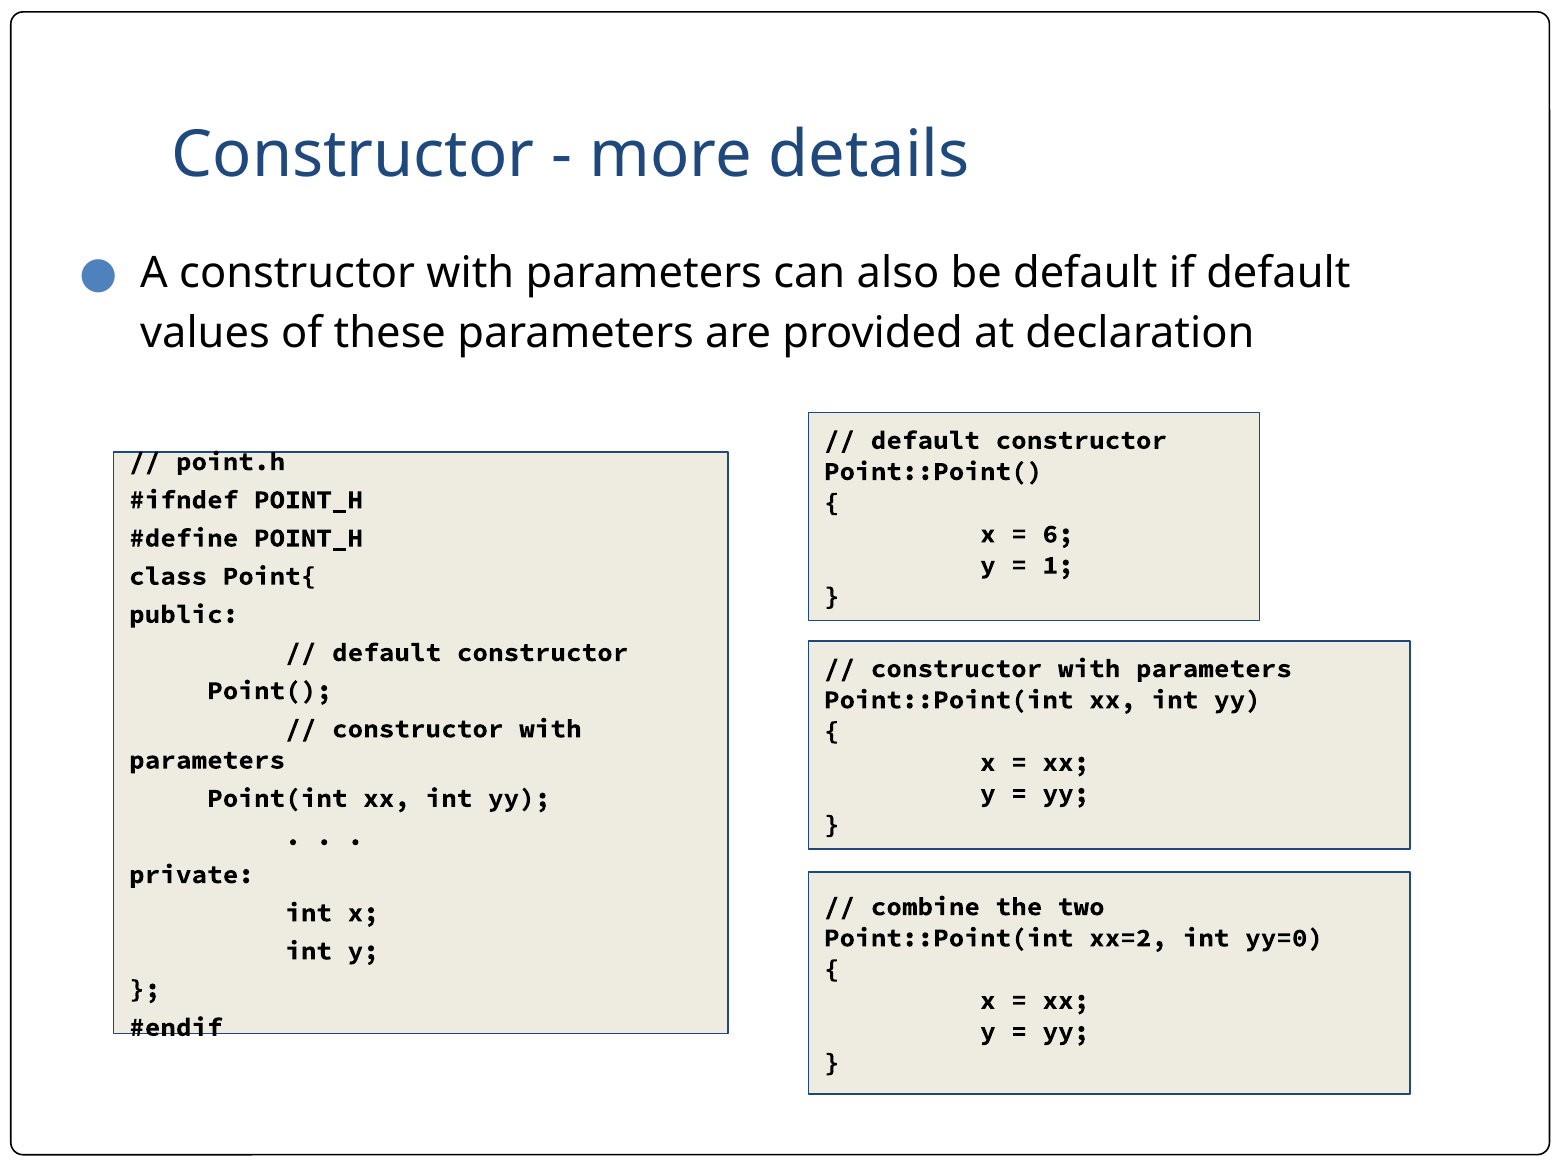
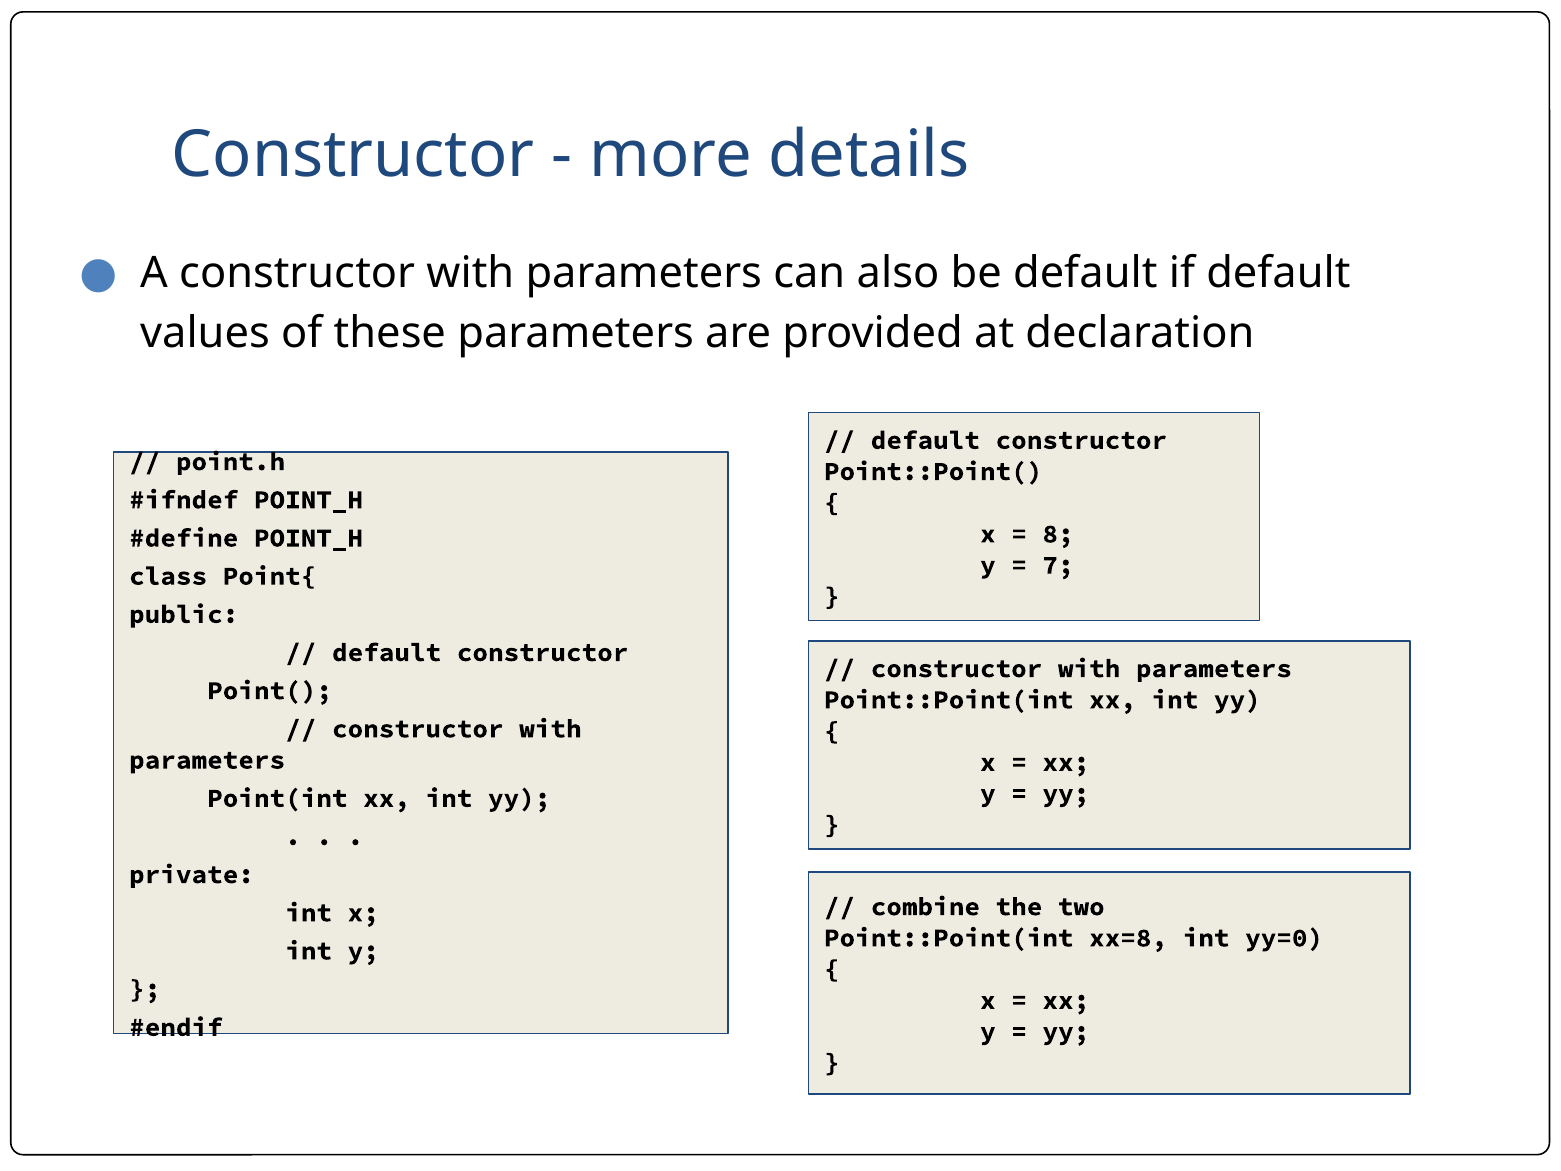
6: 6 -> 8
1: 1 -> 7
xx=2: xx=2 -> xx=8
